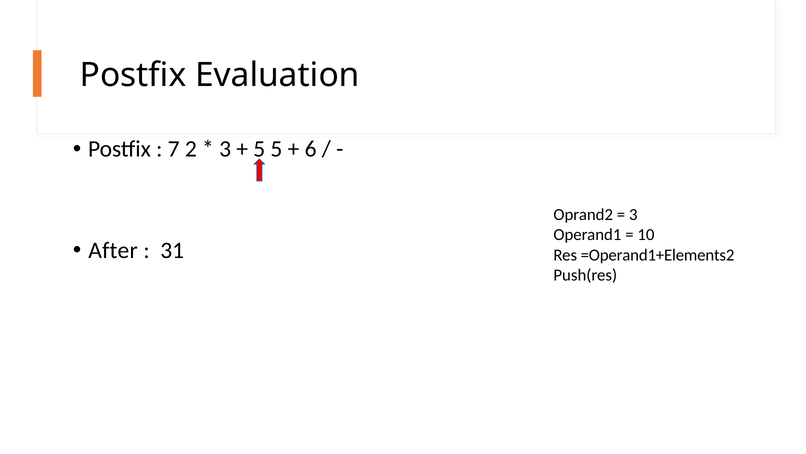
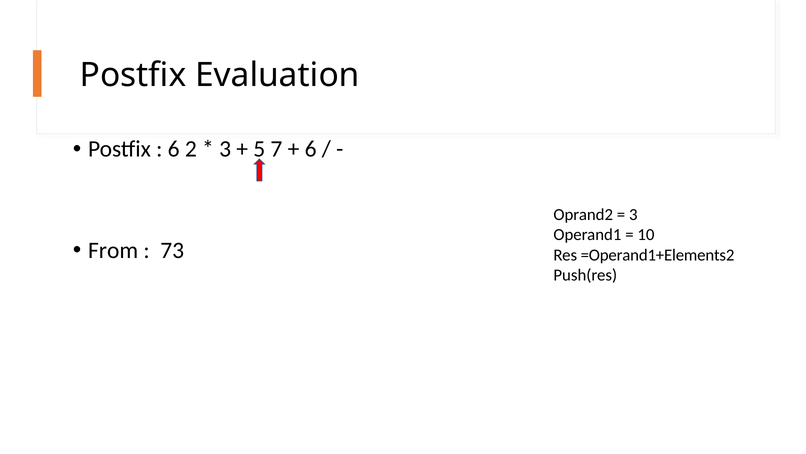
7 at (174, 149): 7 -> 6
5 at (276, 149): 5 -> 7
After: After -> From
31: 31 -> 73
